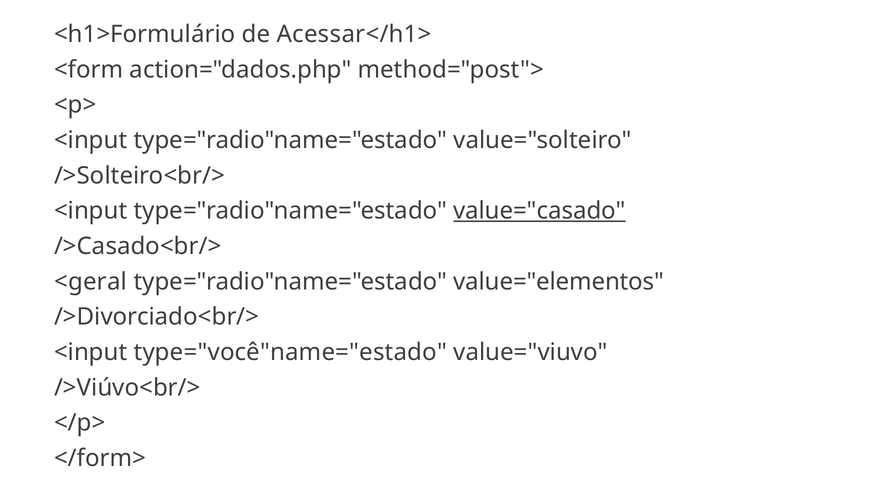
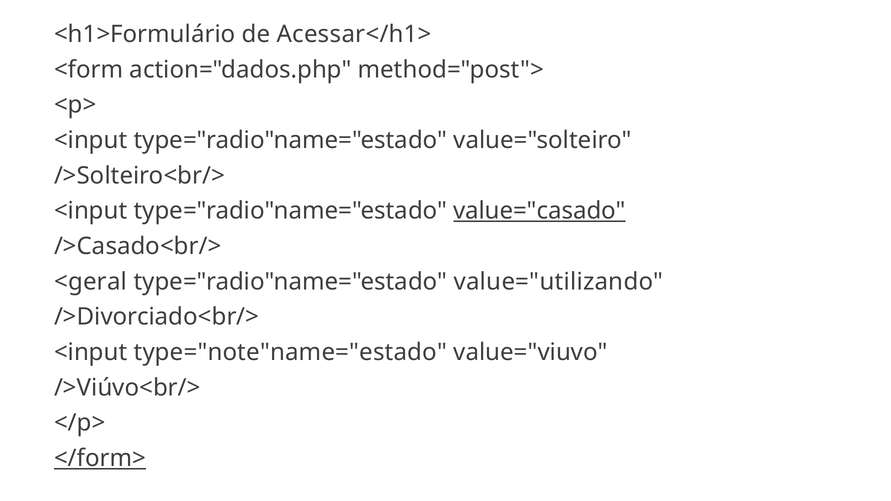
value="elementos: value="elementos -> value="utilizando
type="você"name="estado: type="você"name="estado -> type="note"name="estado
</form> underline: none -> present
